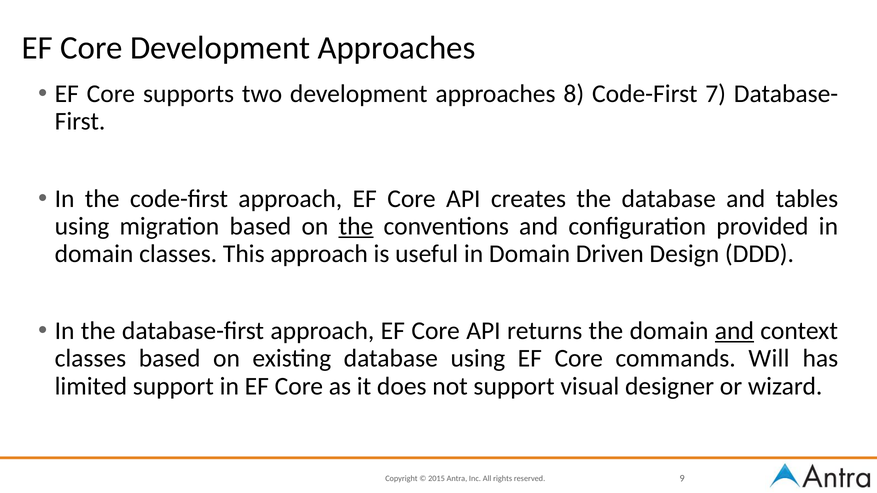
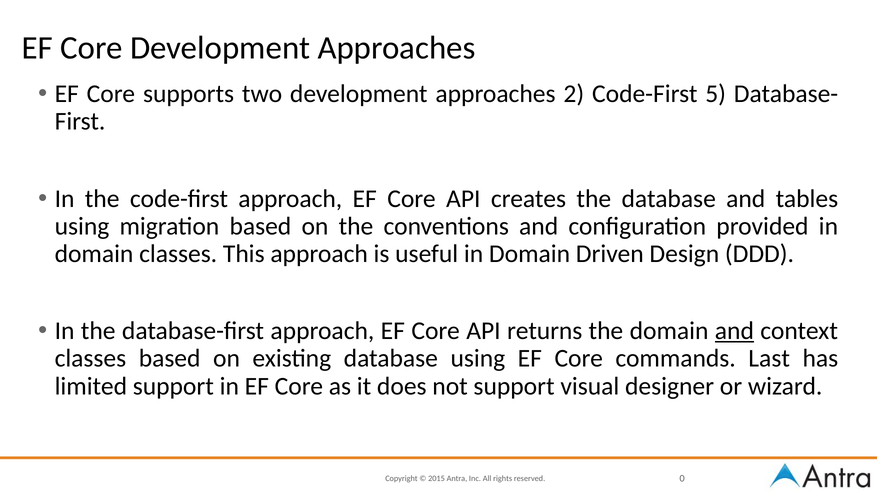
8: 8 -> 2
7: 7 -> 5
the at (356, 226) underline: present -> none
Will: Will -> Last
9: 9 -> 0
